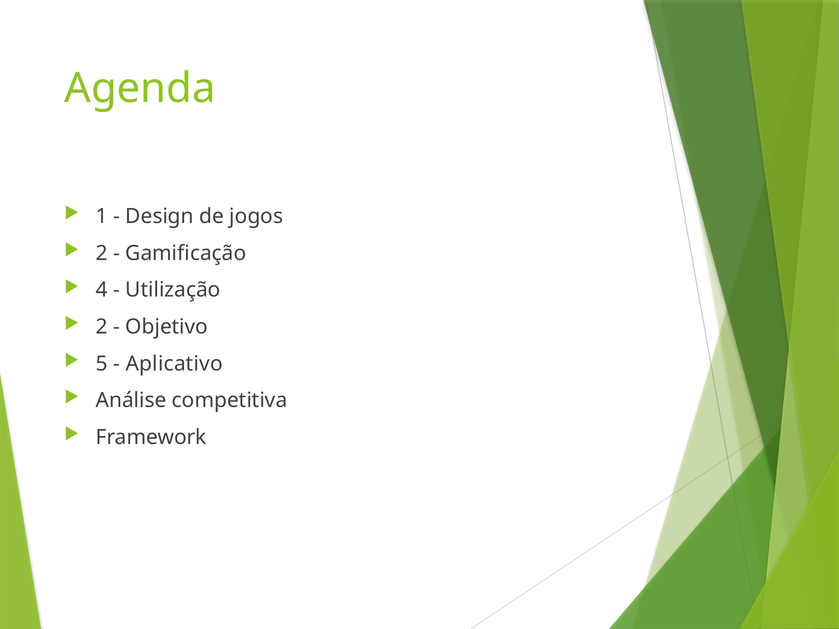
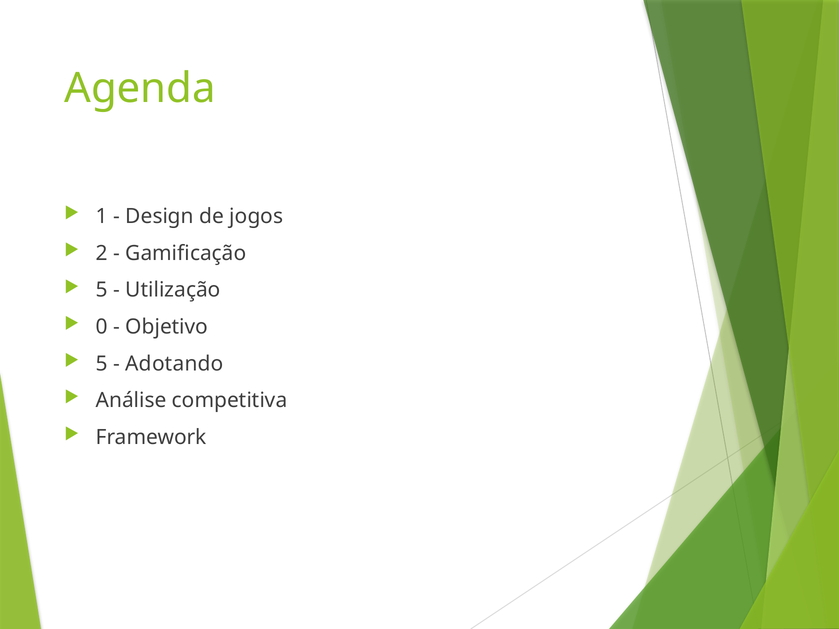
4 at (102, 290): 4 -> 5
2 at (102, 327): 2 -> 0
Aplicativo: Aplicativo -> Adotando
